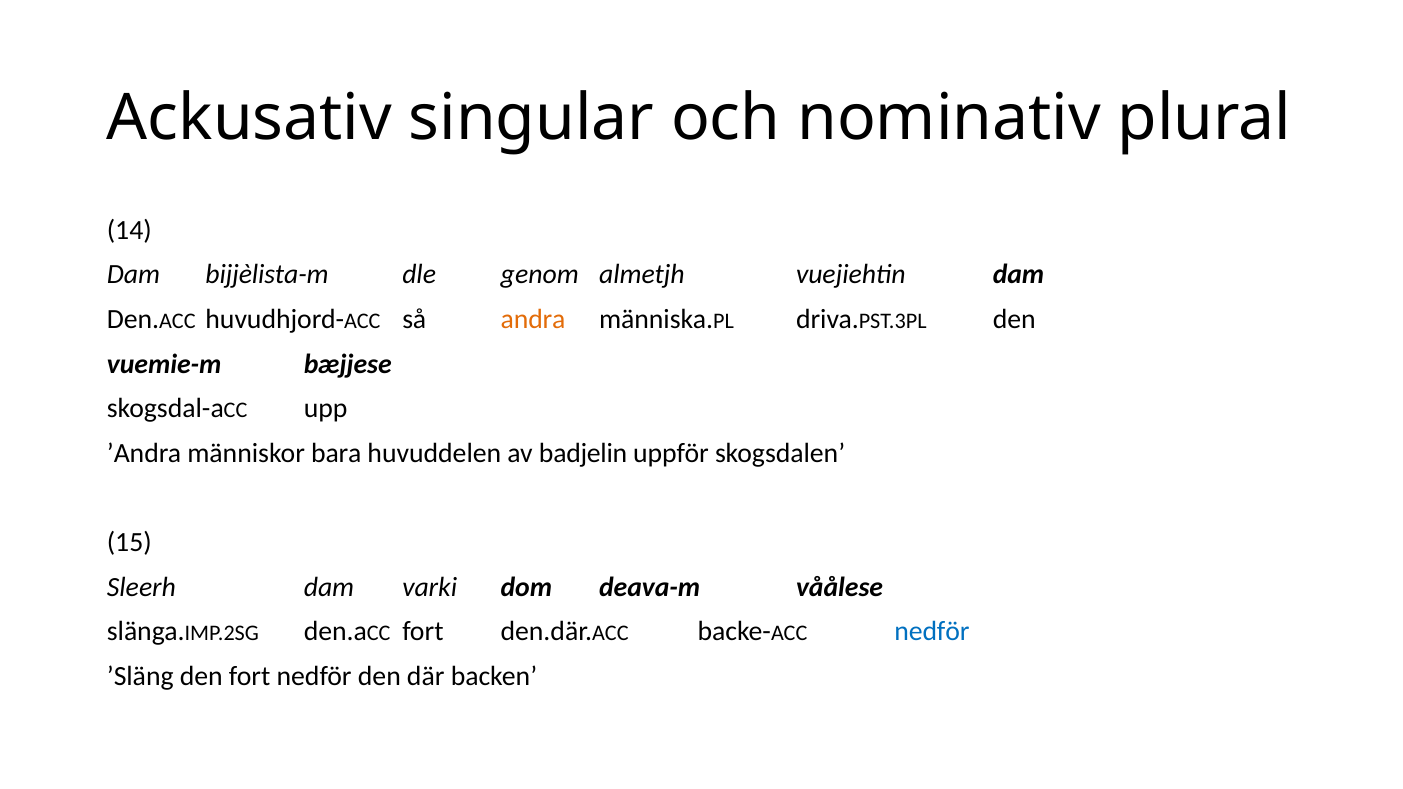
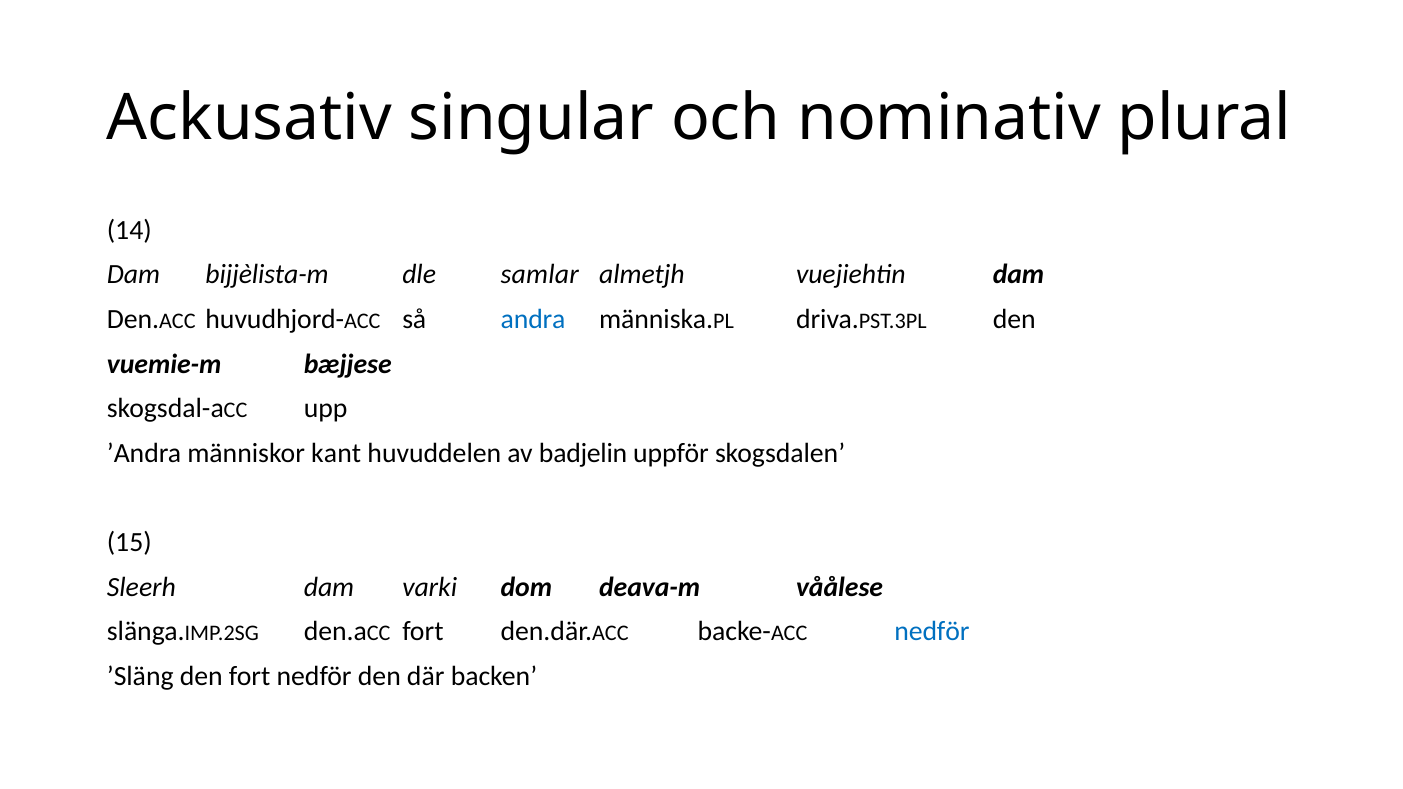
genom: genom -> samlar
andra colour: orange -> blue
bara: bara -> kant
